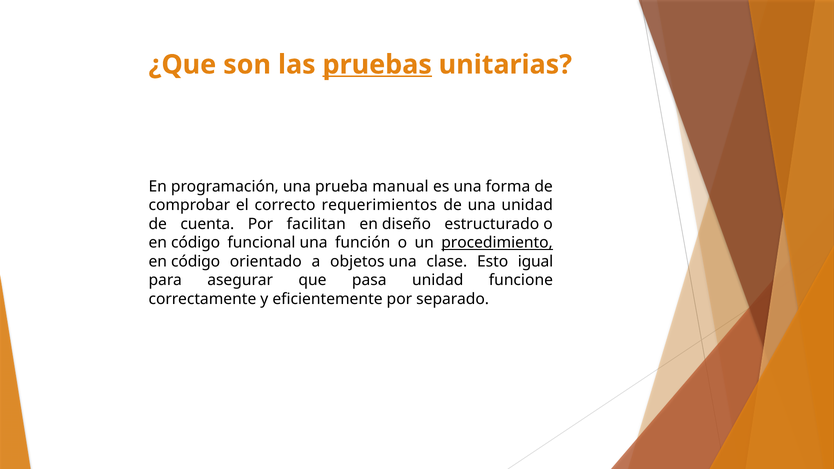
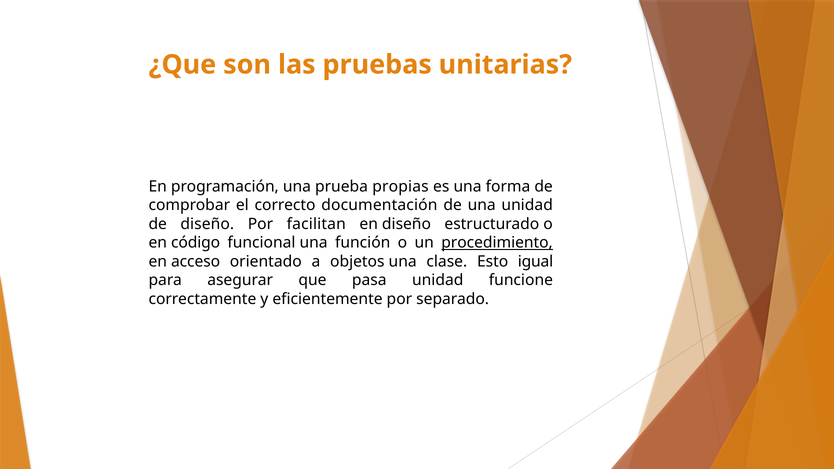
pruebas underline: present -> none
manual: manual -> propias
requerimientos: requerimientos -> documentación
de cuenta: cuenta -> diseño
código at (196, 262): código -> acceso
